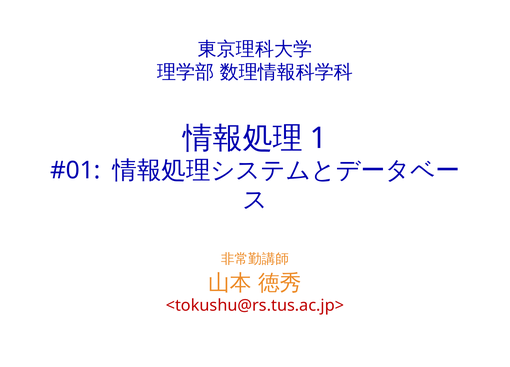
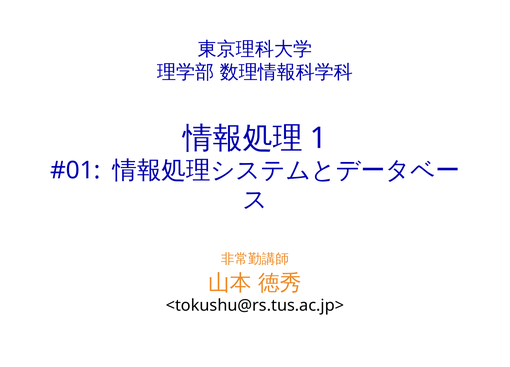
<tokushu@rs.tus.ac.jp> colour: red -> black
